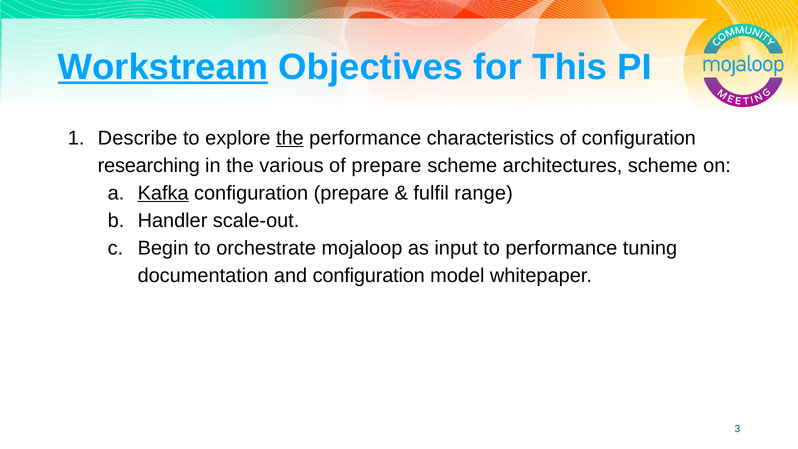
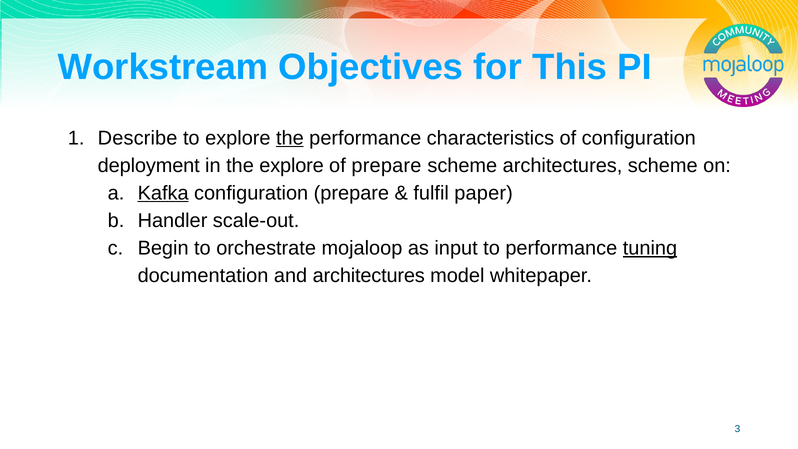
Workstream underline: present -> none
researching: researching -> deployment
the various: various -> explore
range: range -> paper
tuning underline: none -> present
and configuration: configuration -> architectures
